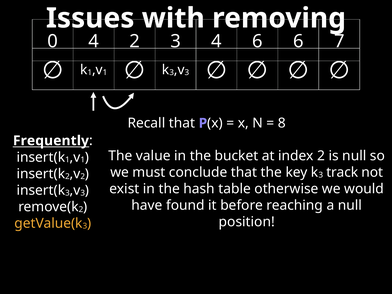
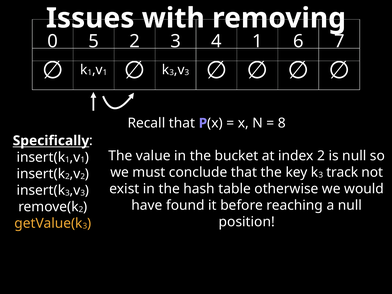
0 4: 4 -> 5
4 6: 6 -> 1
Frequently: Frequently -> Specifically
